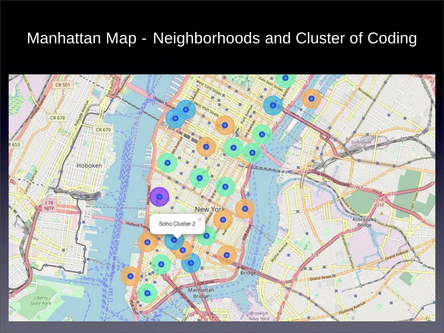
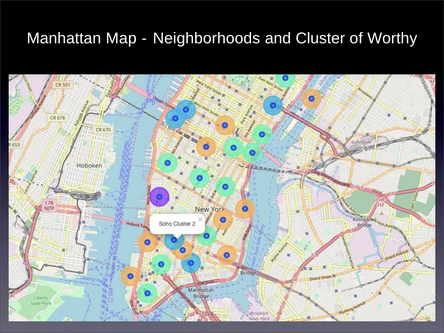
Coding: Coding -> Worthy
